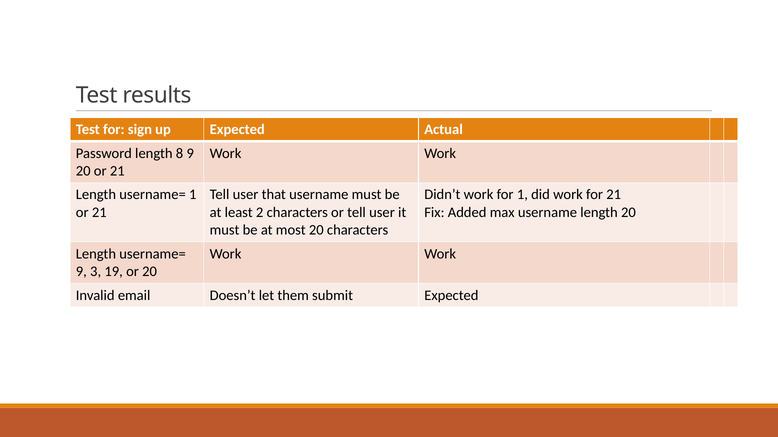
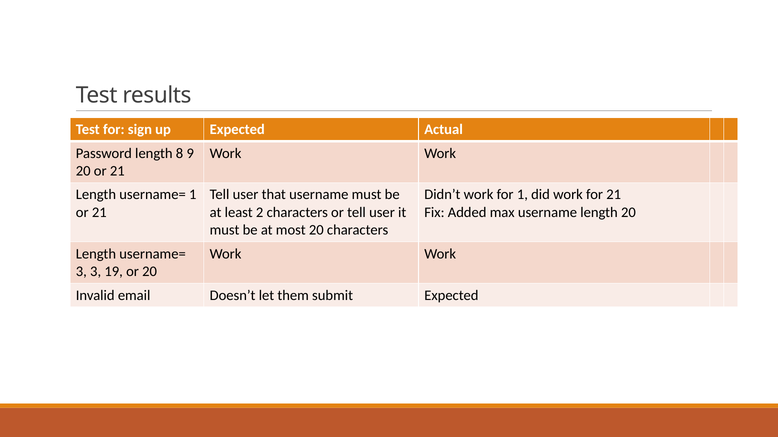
9 at (81, 272): 9 -> 3
